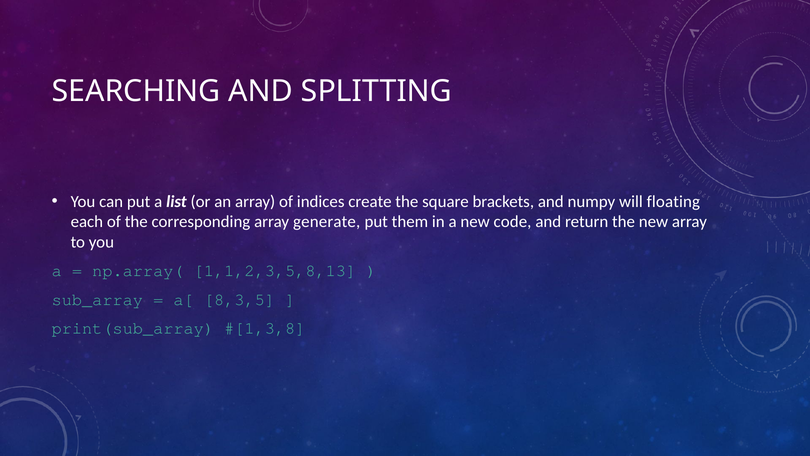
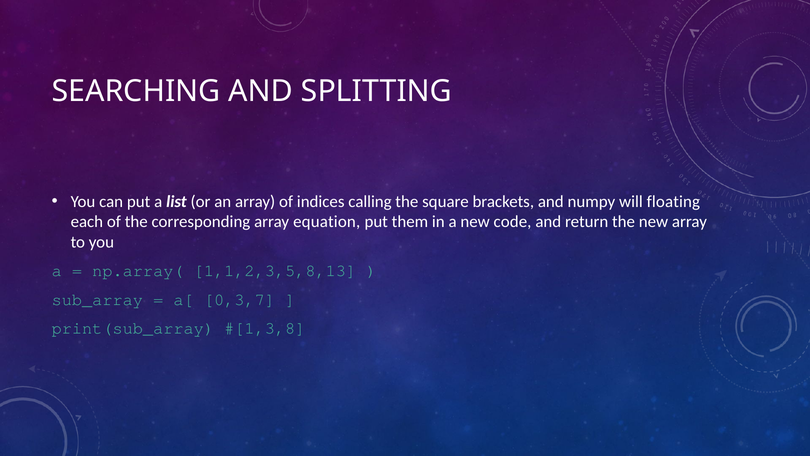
create: create -> calling
generate: generate -> equation
8,3,5: 8,3,5 -> 0,3,7
